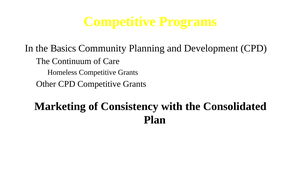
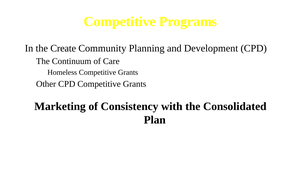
Basics: Basics -> Create
